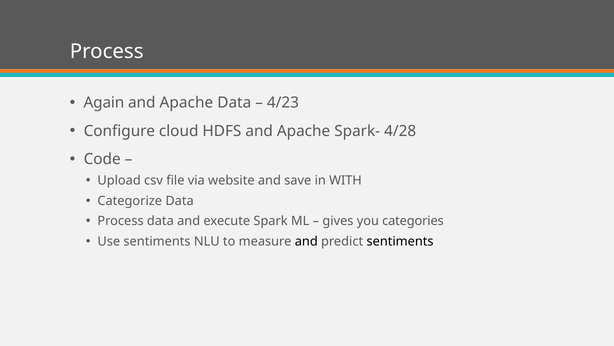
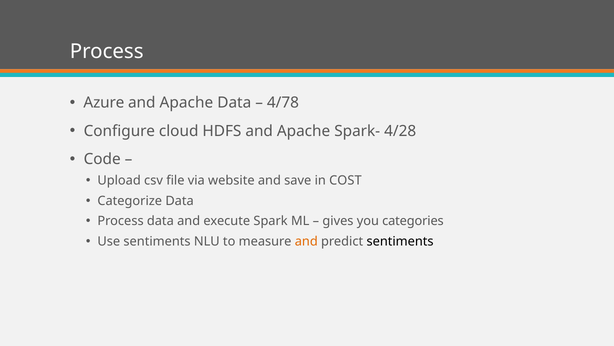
Again: Again -> Azure
4/23: 4/23 -> 4/78
WITH: WITH -> COST
and at (306, 241) colour: black -> orange
